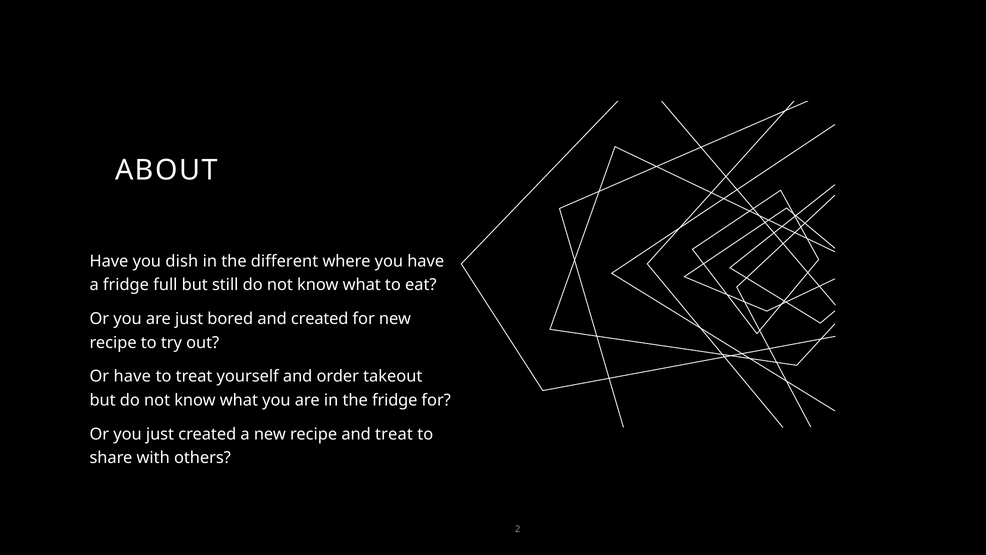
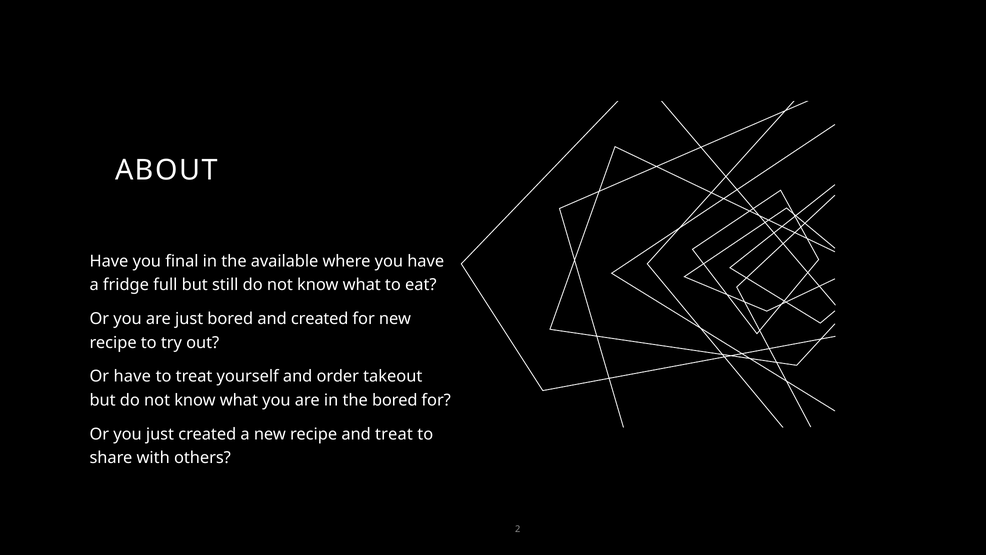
dish: dish -> final
different: different -> available
the fridge: fridge -> bored
